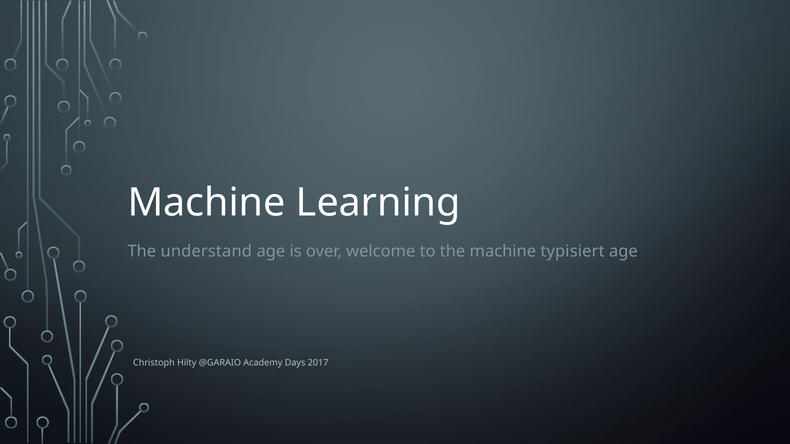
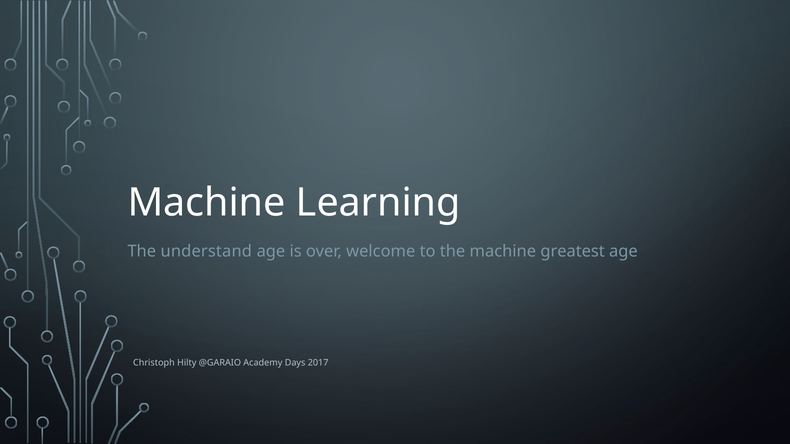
typisiert: typisiert -> greatest
